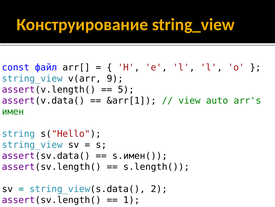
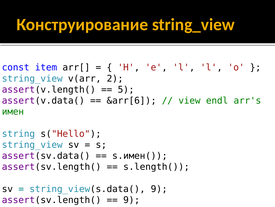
файл: файл -> item
9: 9 -> 2
&arr[1: &arr[1 -> &arr[6
auto: auto -> endl
string_view(s.data( 2: 2 -> 9
1 at (132, 199): 1 -> 9
